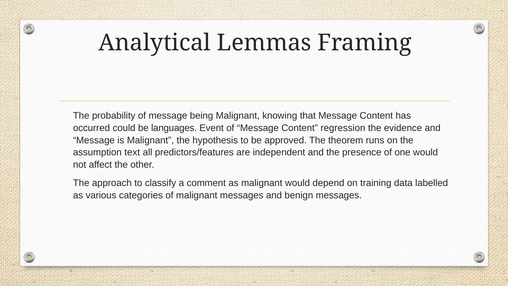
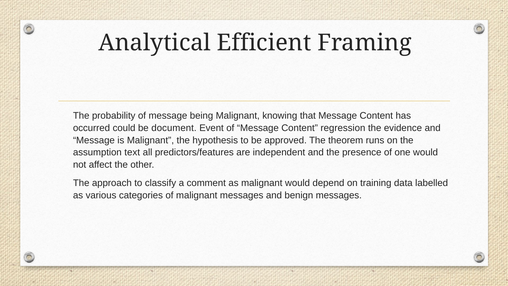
Lemmas: Lemmas -> Efficient
languages: languages -> document
